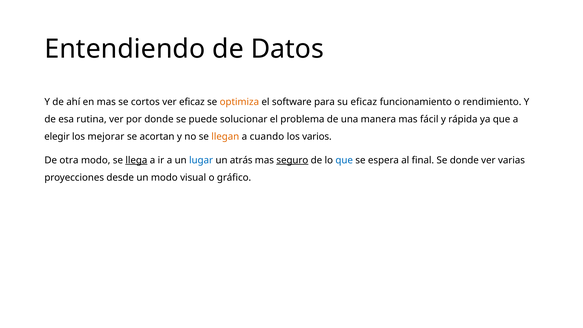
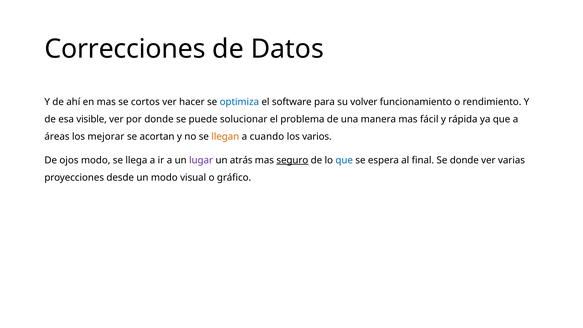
Entendiendo: Entendiendo -> Correcciones
ver eficaz: eficaz -> hacer
optimiza colour: orange -> blue
su eficaz: eficaz -> volver
rutina: rutina -> visible
elegir: elegir -> áreas
otra: otra -> ojos
llega underline: present -> none
lugar colour: blue -> purple
